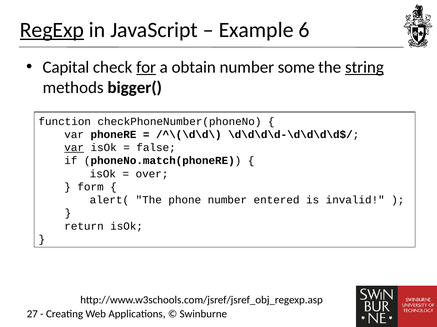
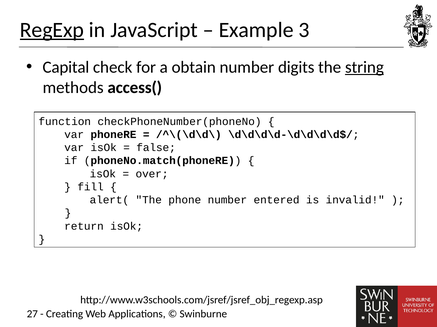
6: 6 -> 3
for underline: present -> none
some: some -> digits
bigger(: bigger( -> access(
var at (74, 148) underline: present -> none
form: form -> fill
